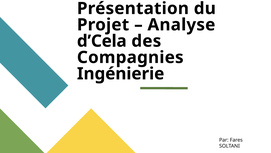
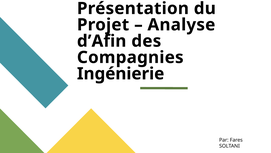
d’Cela: d’Cela -> d’Afin
